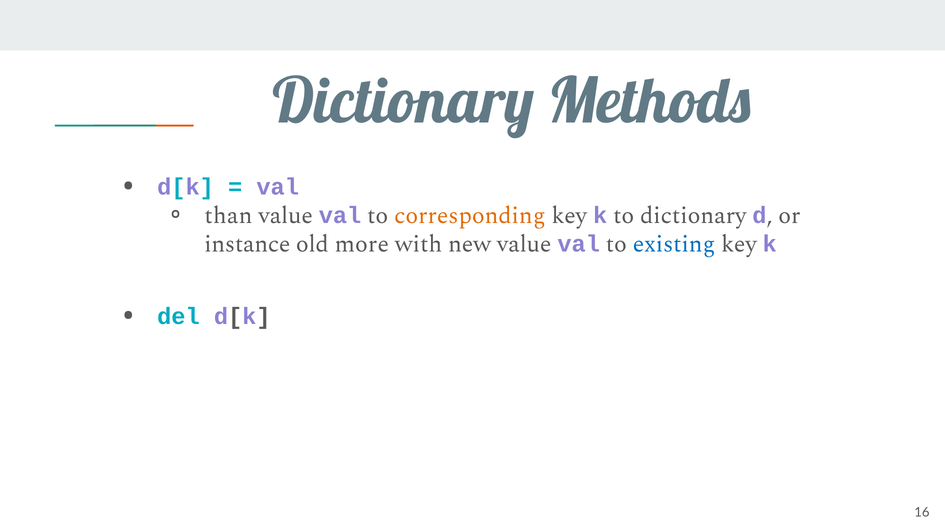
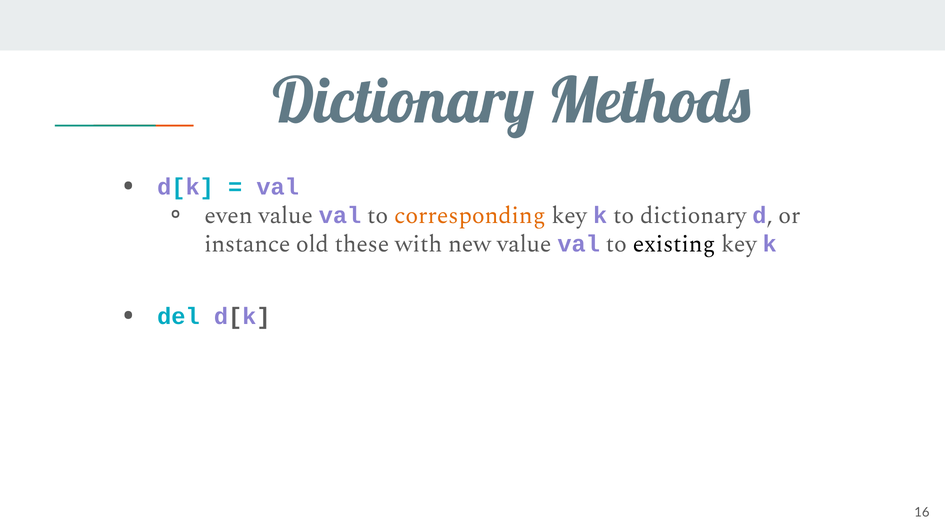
than: than -> even
more: more -> these
existing colour: blue -> black
